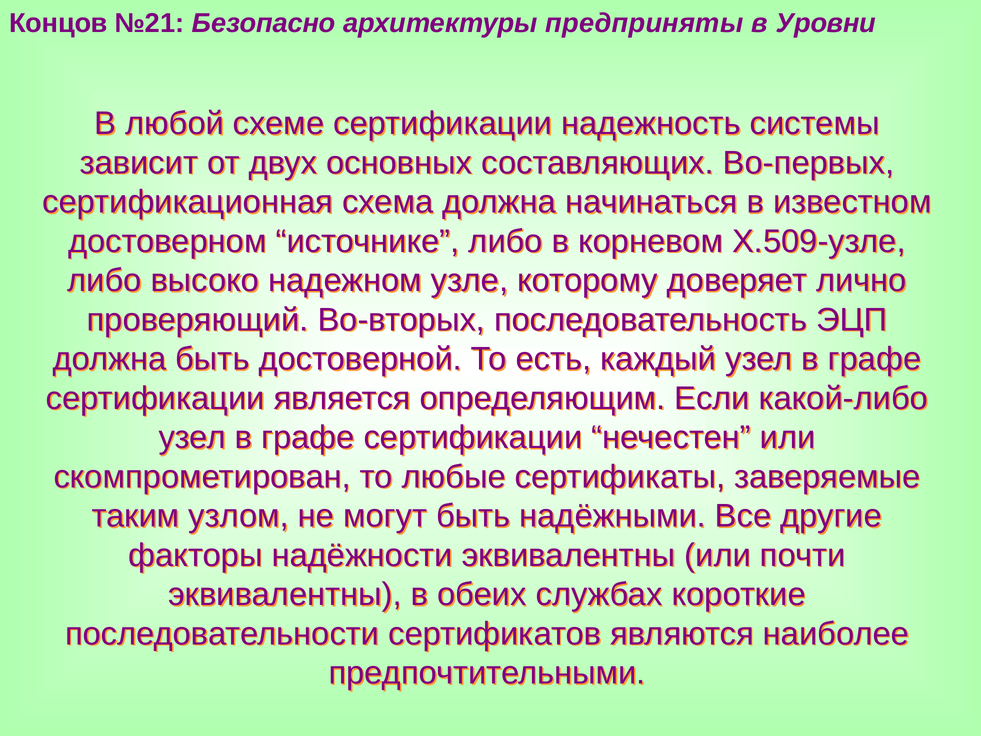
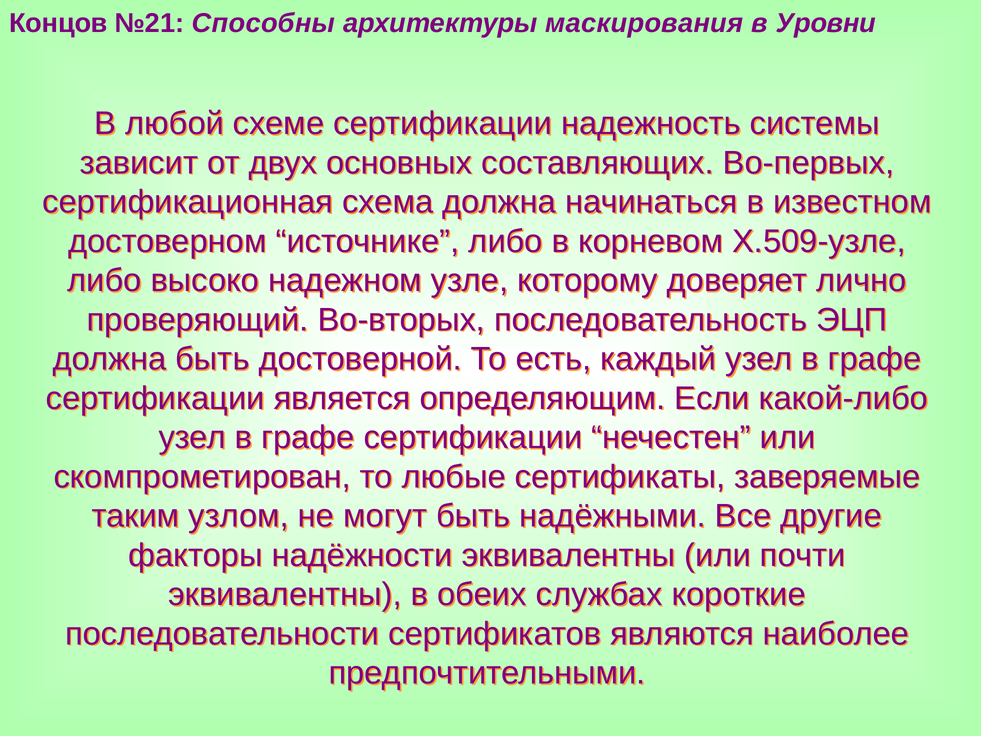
Безопасно: Безопасно -> Способны
предприняты: предприняты -> маскирования
